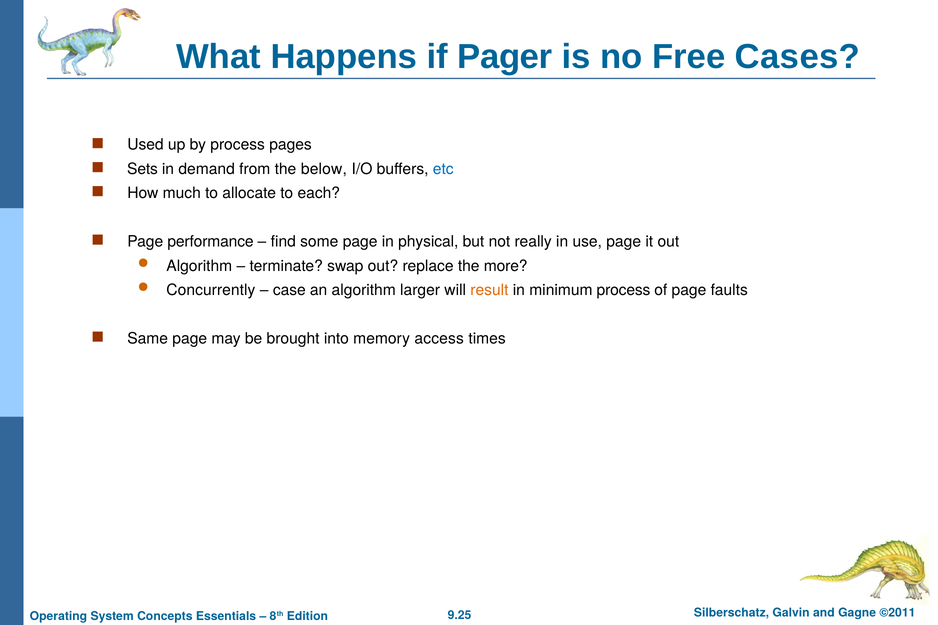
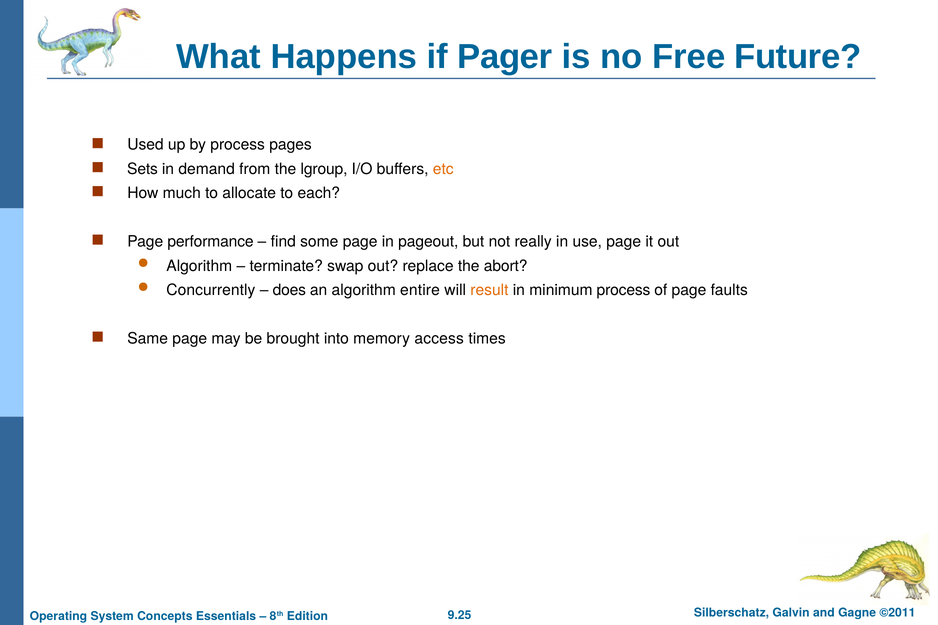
Cases: Cases -> Future
below: below -> lgroup
etc colour: blue -> orange
physical: physical -> pageout
more: more -> abort
case: case -> does
larger: larger -> entire
